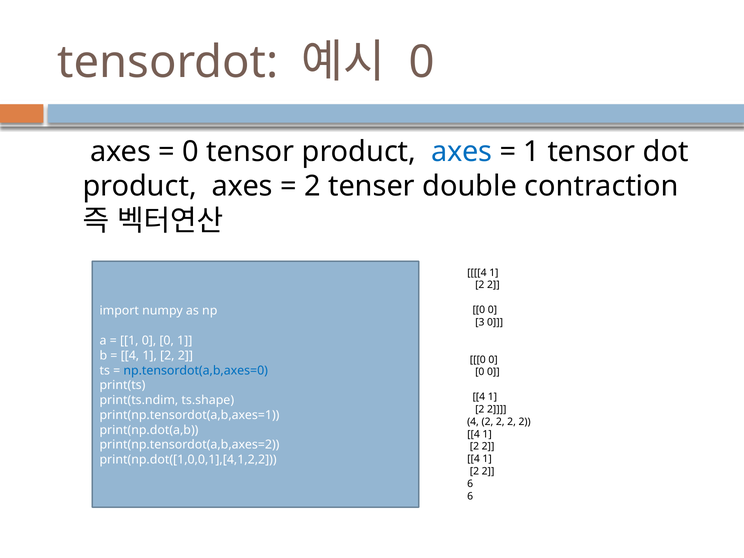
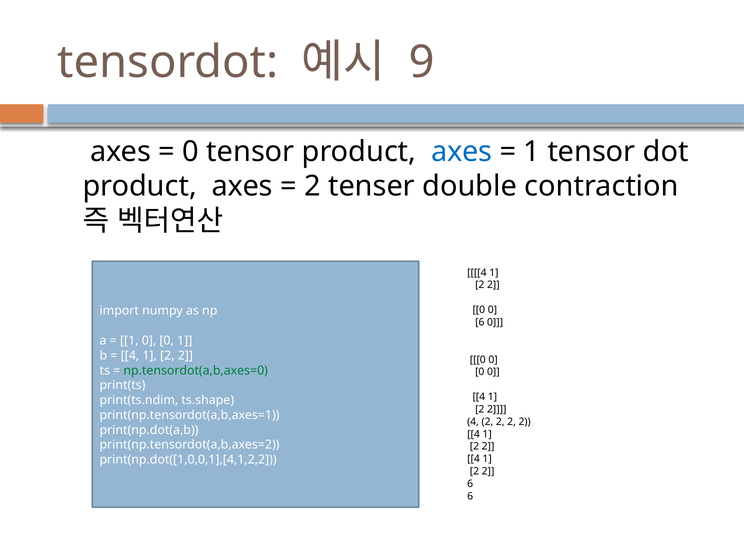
0 at (422, 62): 0 -> 9
3 at (480, 322): 3 -> 6
np.tensordot(a,b,axes=0 colour: blue -> green
